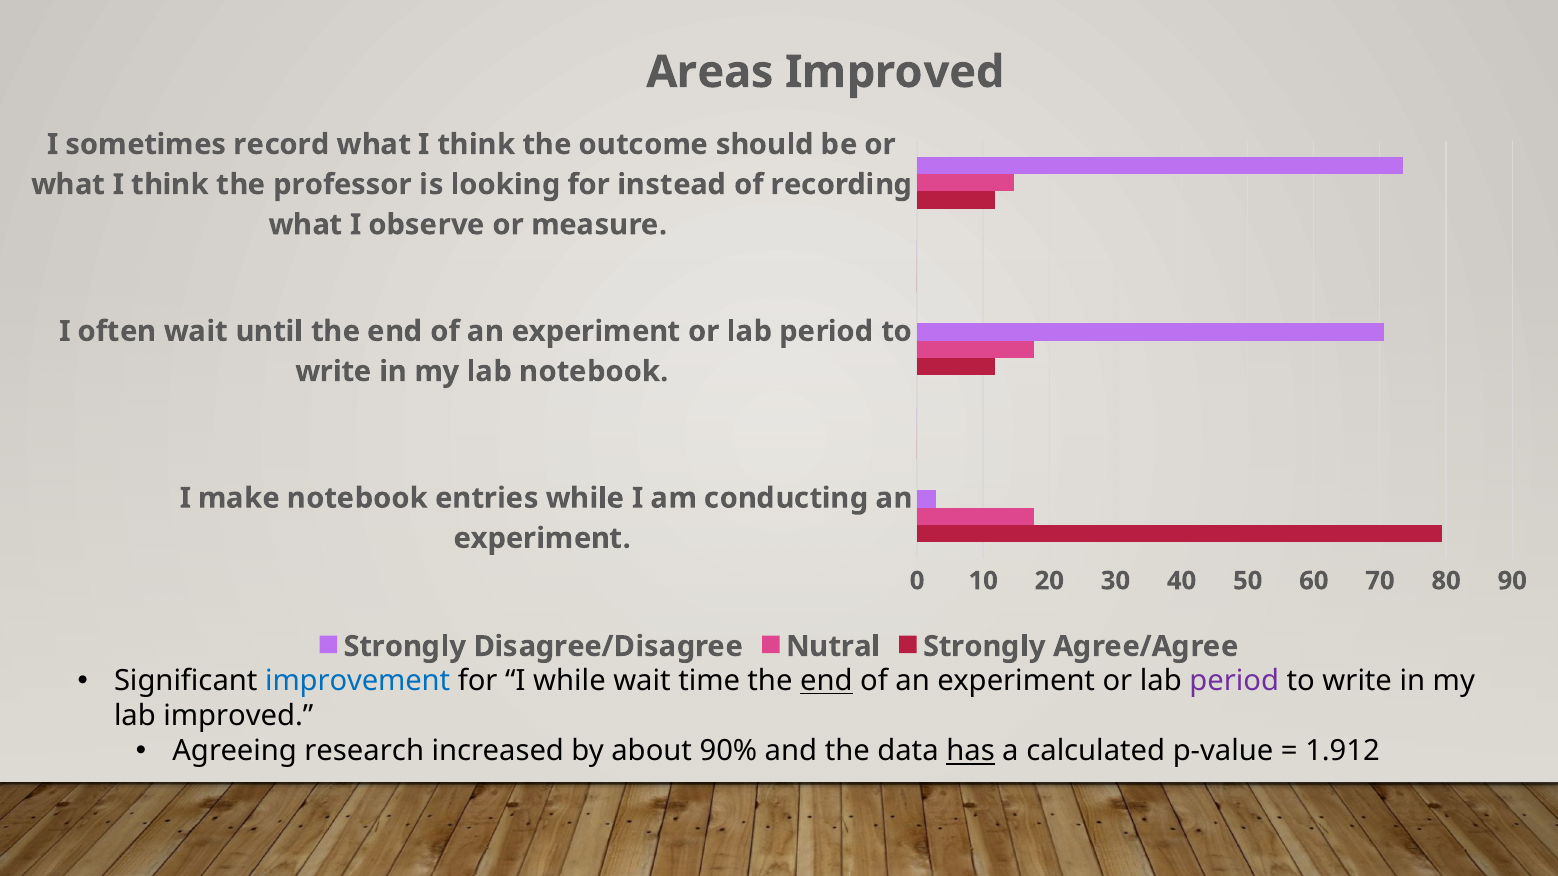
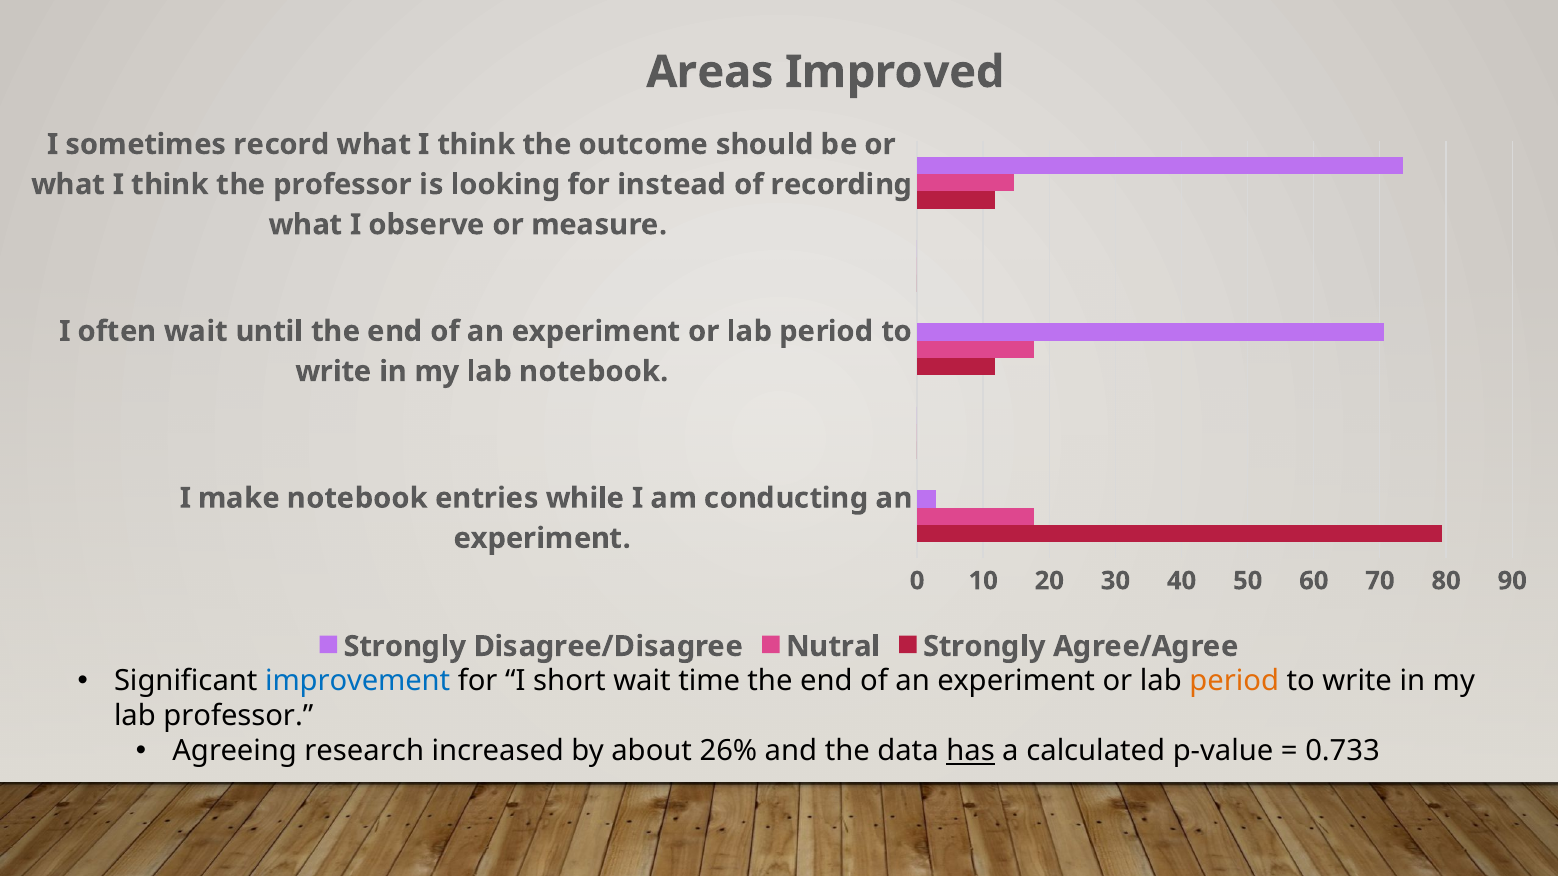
I while: while -> short
end at (826, 681) underline: present -> none
period at (1234, 681) colour: purple -> orange
lab improved: improved -> professor
90%: 90% -> 26%
1.912: 1.912 -> 0.733
